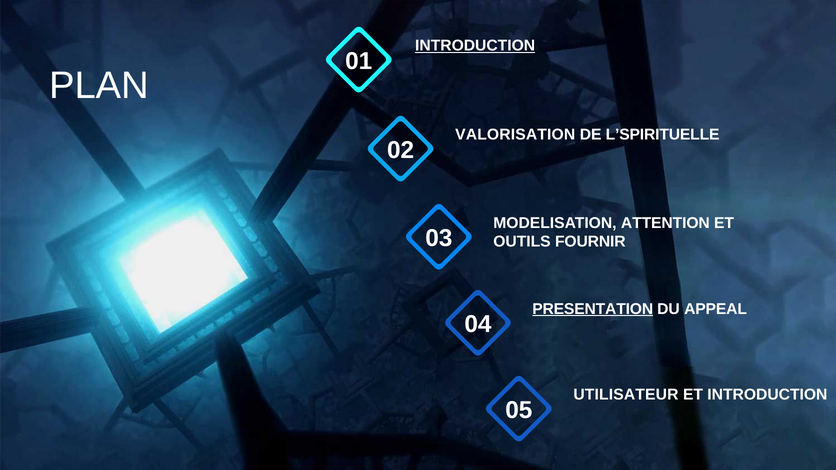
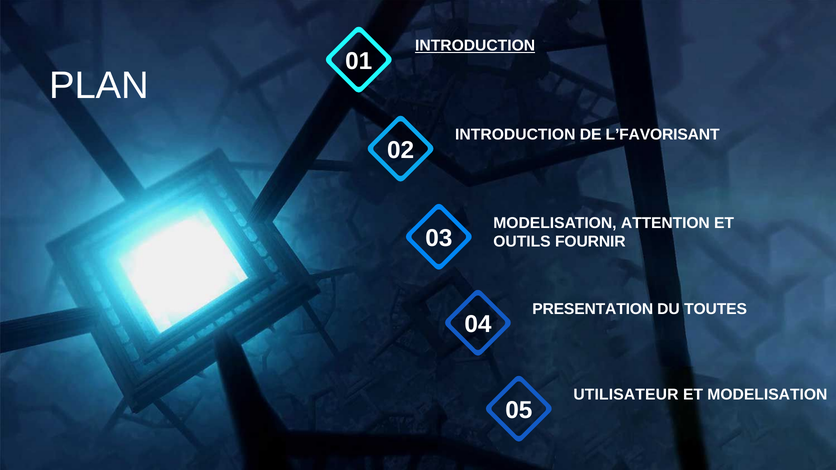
VALORISATION at (515, 135): VALORISATION -> INTRODUCTION
L’SPIRITUELLE: L’SPIRITUELLE -> L’FAVORISANT
PRESENTATION underline: present -> none
APPEAL: APPEAL -> TOUTES
ET INTRODUCTION: INTRODUCTION -> MODELISATION
